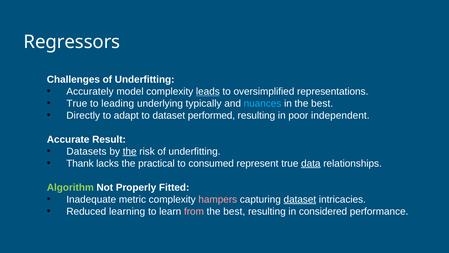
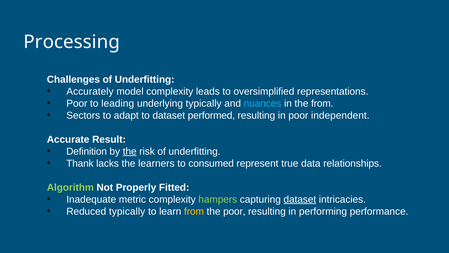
Regressors: Regressors -> Processing
leads underline: present -> none
True at (77, 103): True -> Poor
in the best: best -> from
Directly: Directly -> Sectors
Datasets: Datasets -> Definition
practical: practical -> learners
data underline: present -> none
hampers colour: pink -> light green
Reduced learning: learning -> typically
from at (194, 211) colour: pink -> yellow
best at (234, 211): best -> poor
considered: considered -> performing
